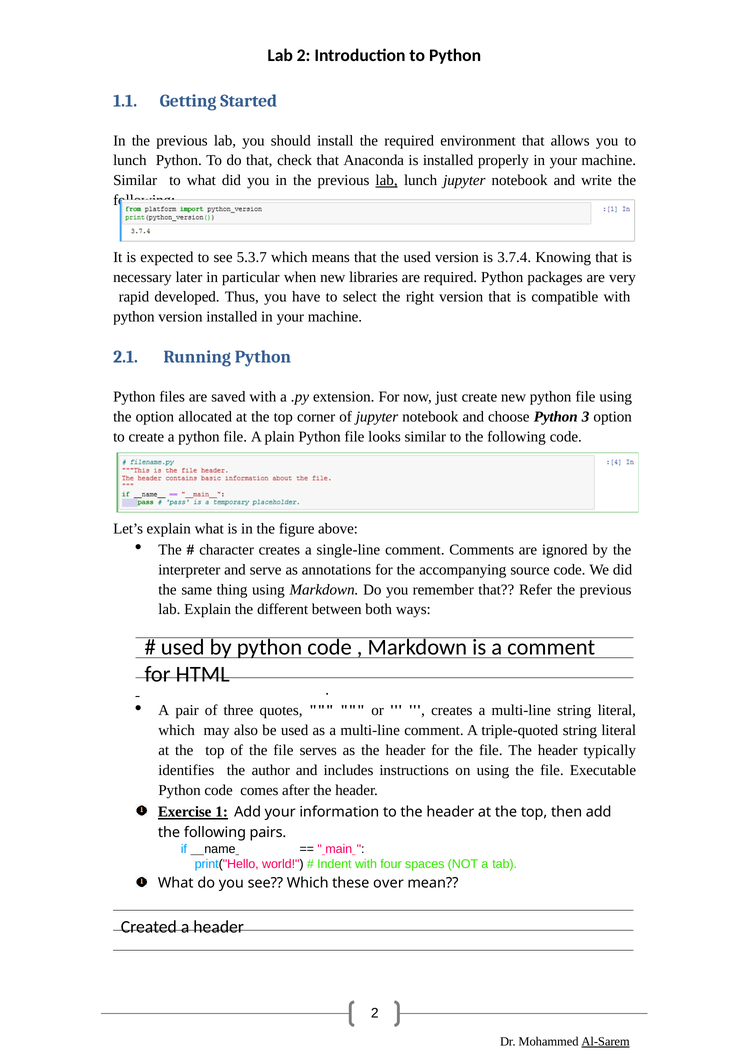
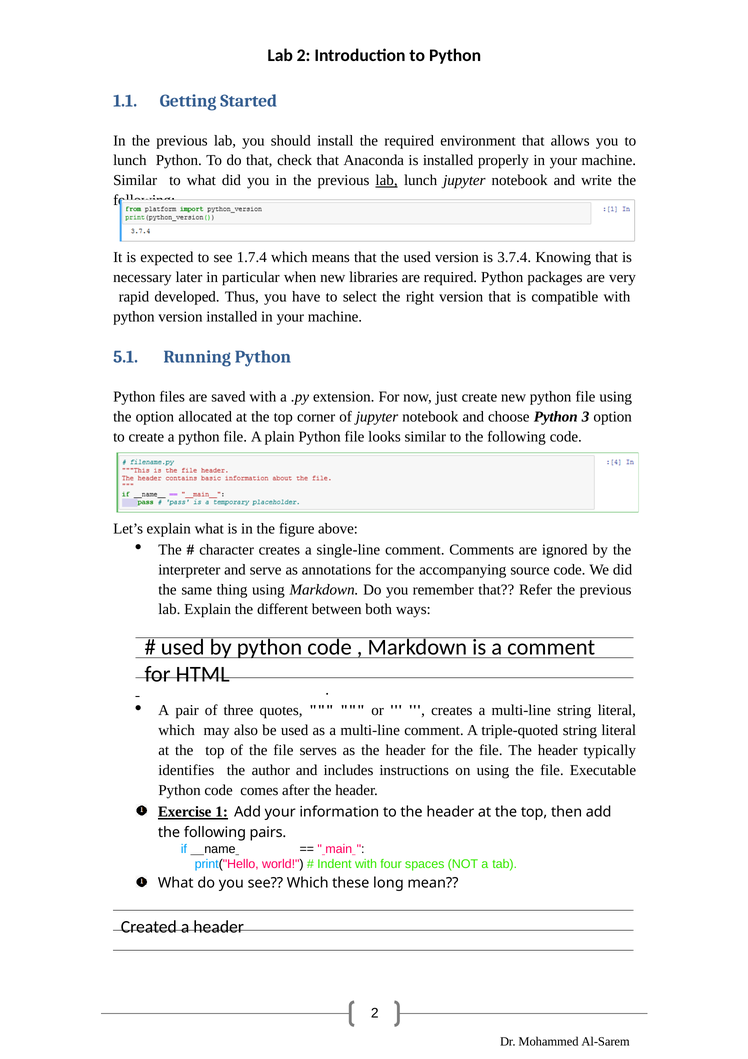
5.3.7: 5.3.7 -> 1.7.4
2.1: 2.1 -> 5.1
over: over -> long
Al-Sarem underline: present -> none
